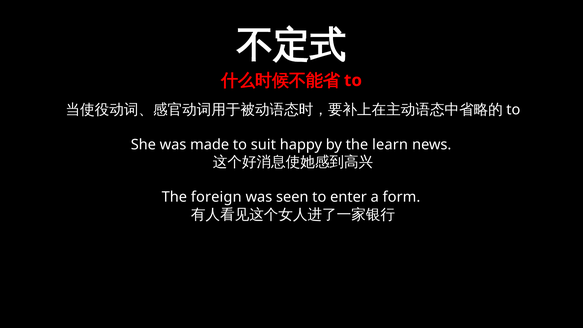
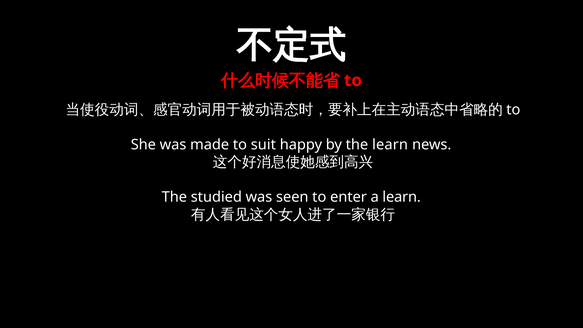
foreign: foreign -> studied
a form: form -> learn
